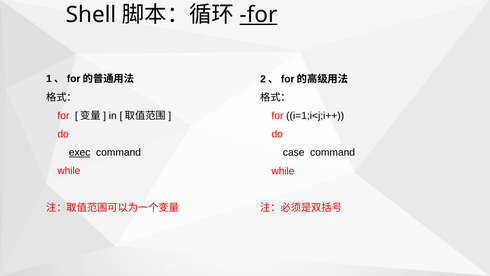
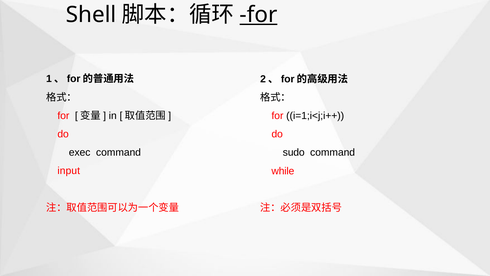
exec underline: present -> none
case: case -> sudo
while at (69, 171): while -> input
